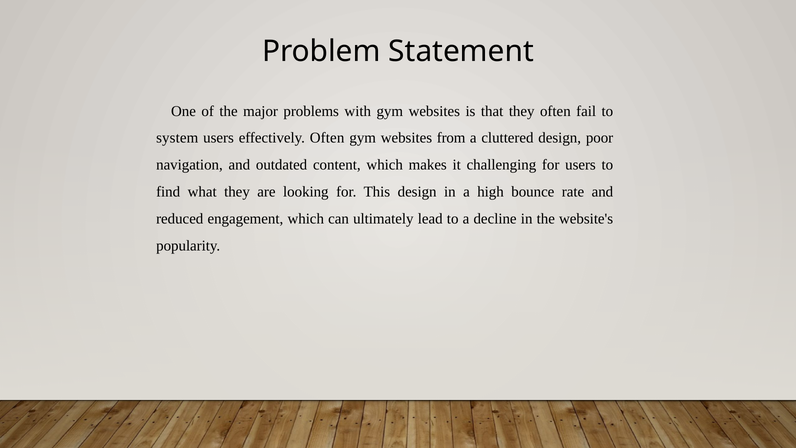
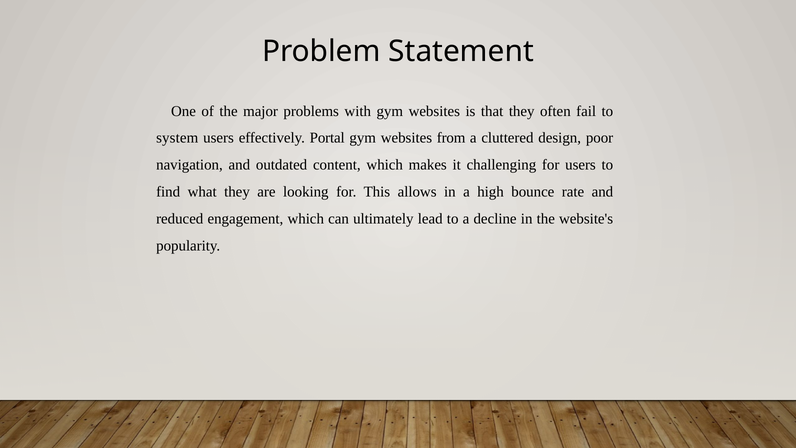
effectively Often: Often -> Portal
This design: design -> allows
